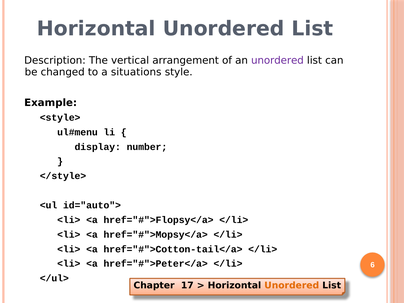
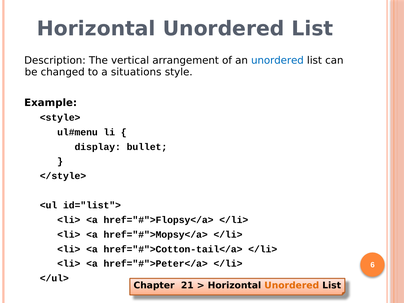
unordered at (277, 60) colour: purple -> blue
number: number -> bullet
id="auto">: id="auto"> -> id="list">
17: 17 -> 21
